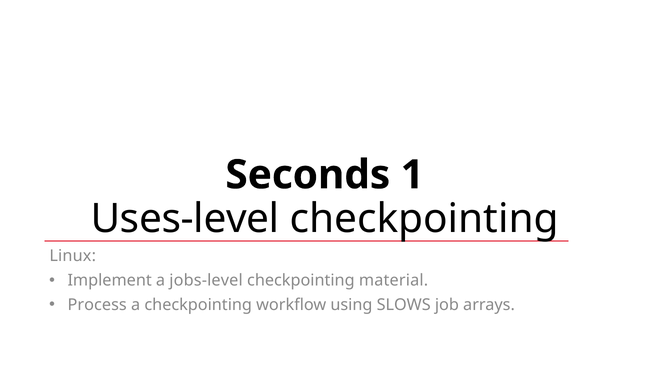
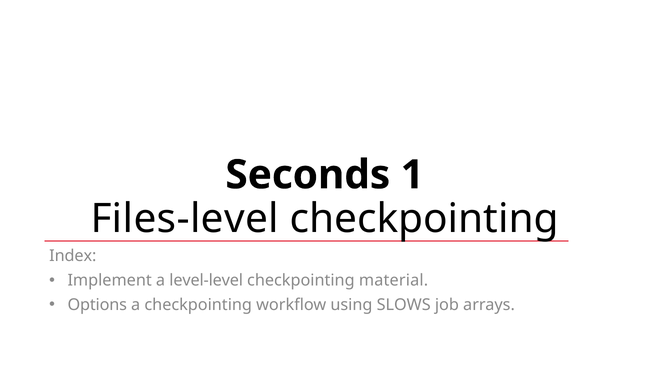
Uses-level: Uses-level -> Files-level
Linux: Linux -> Index
jobs-level: jobs-level -> level-level
Process: Process -> Options
